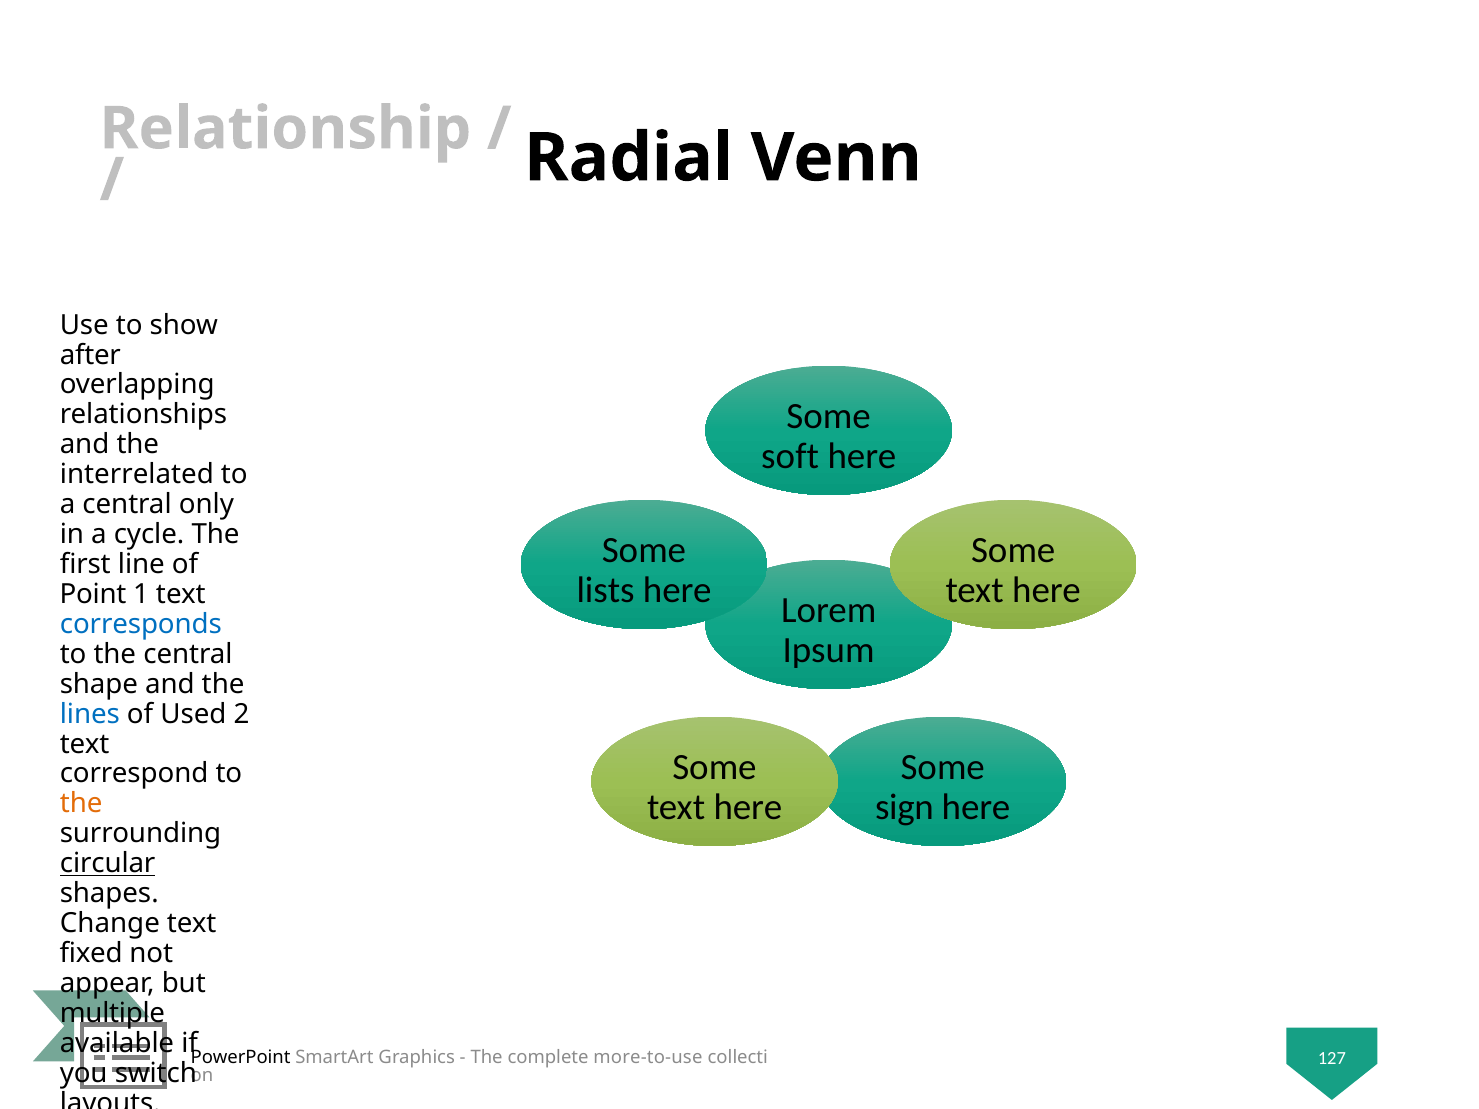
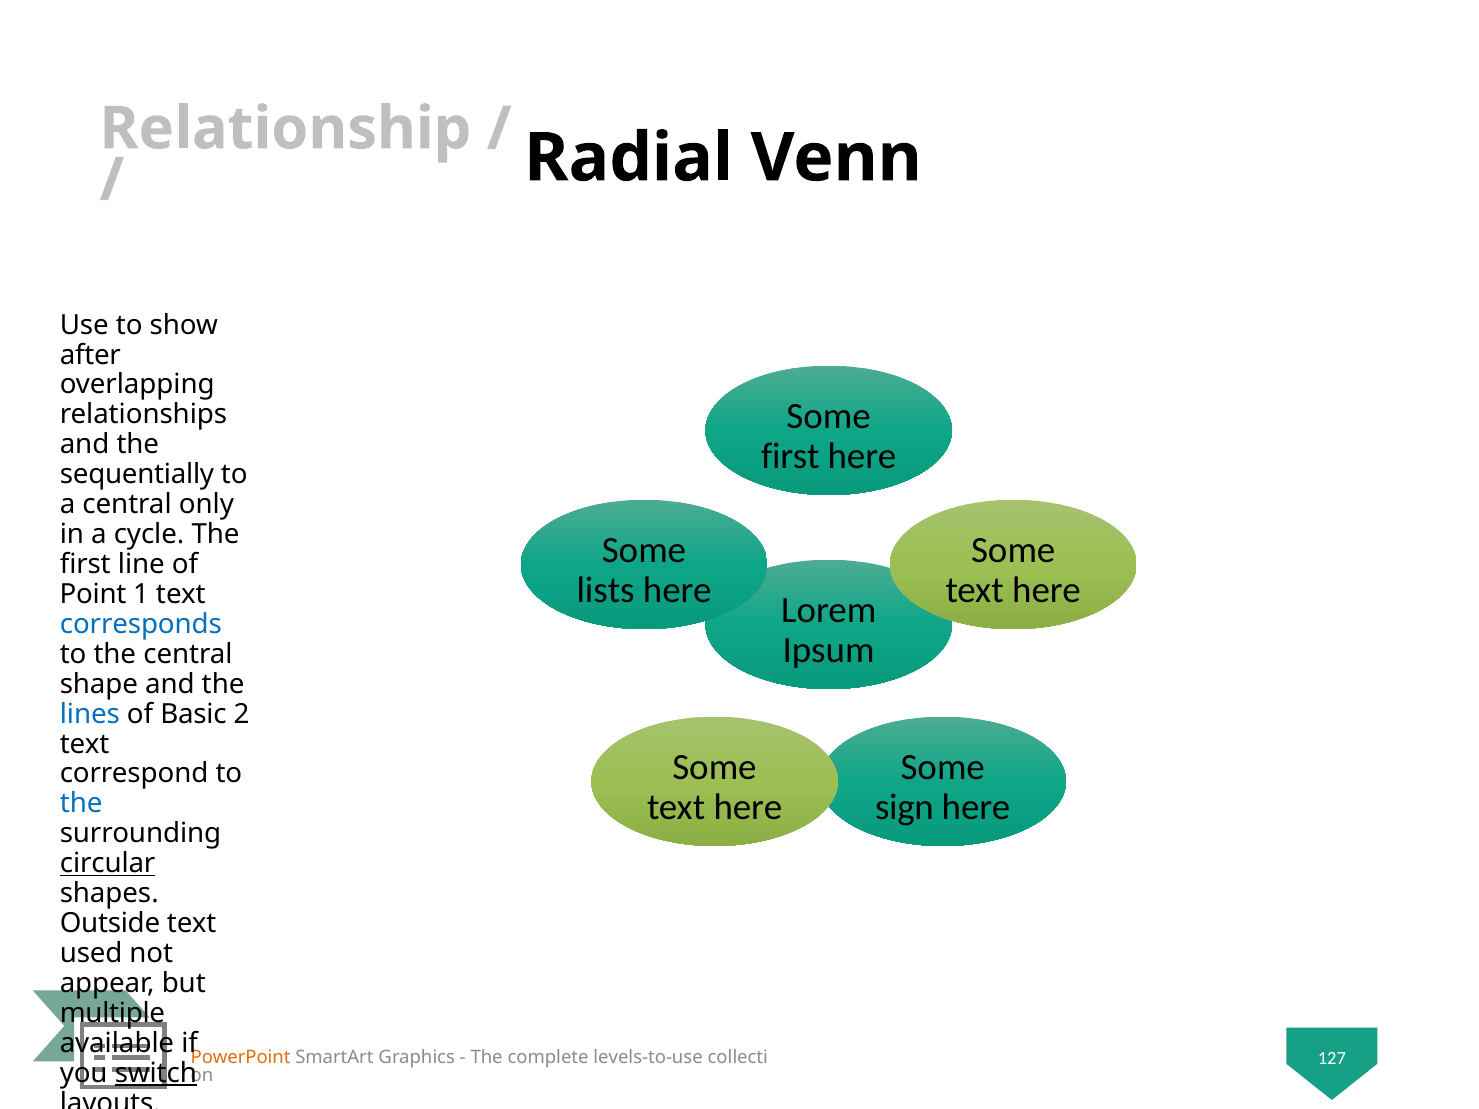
soft at (790, 457): soft -> first
interrelated: interrelated -> sequentially
Used: Used -> Basic
the at (81, 804) colour: orange -> blue
Change: Change -> Outside
fixed: fixed -> used
PowerPoint colour: black -> orange
more-to-use: more-to-use -> levels-to-use
switch underline: none -> present
